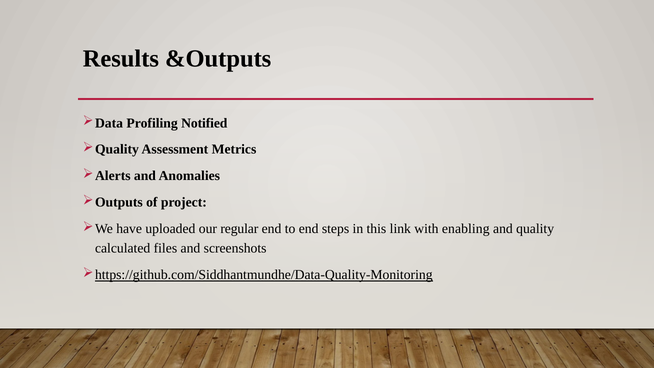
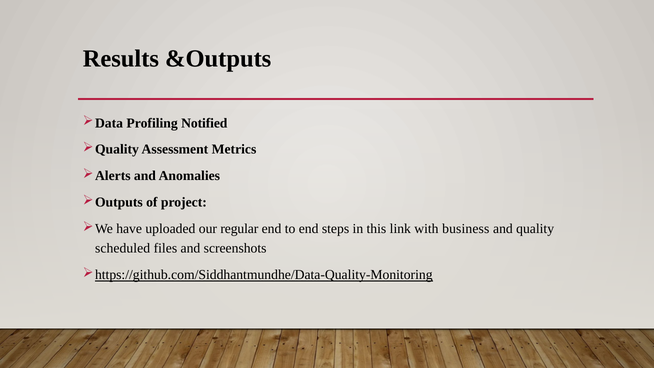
enabling: enabling -> business
calculated: calculated -> scheduled
